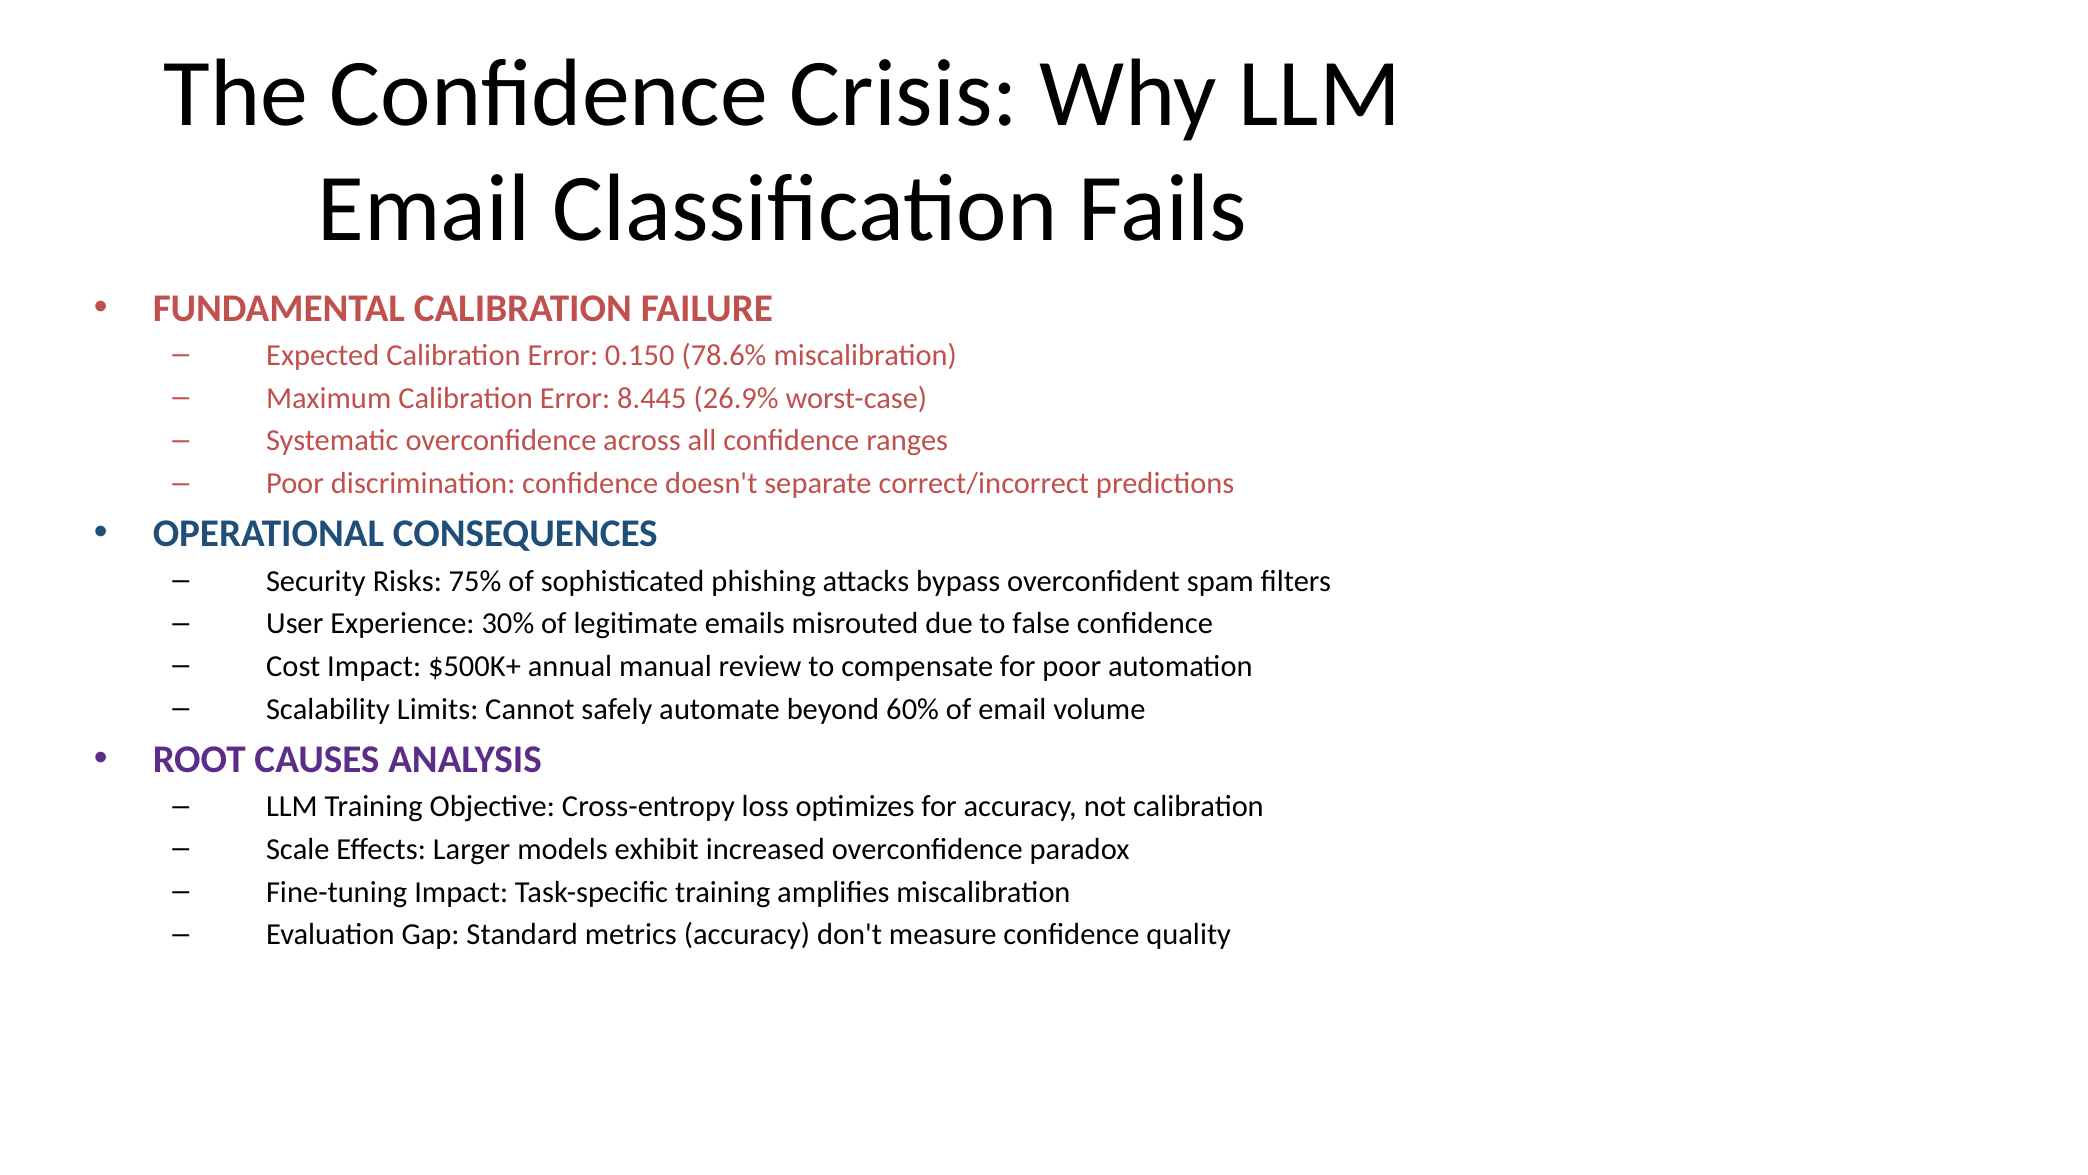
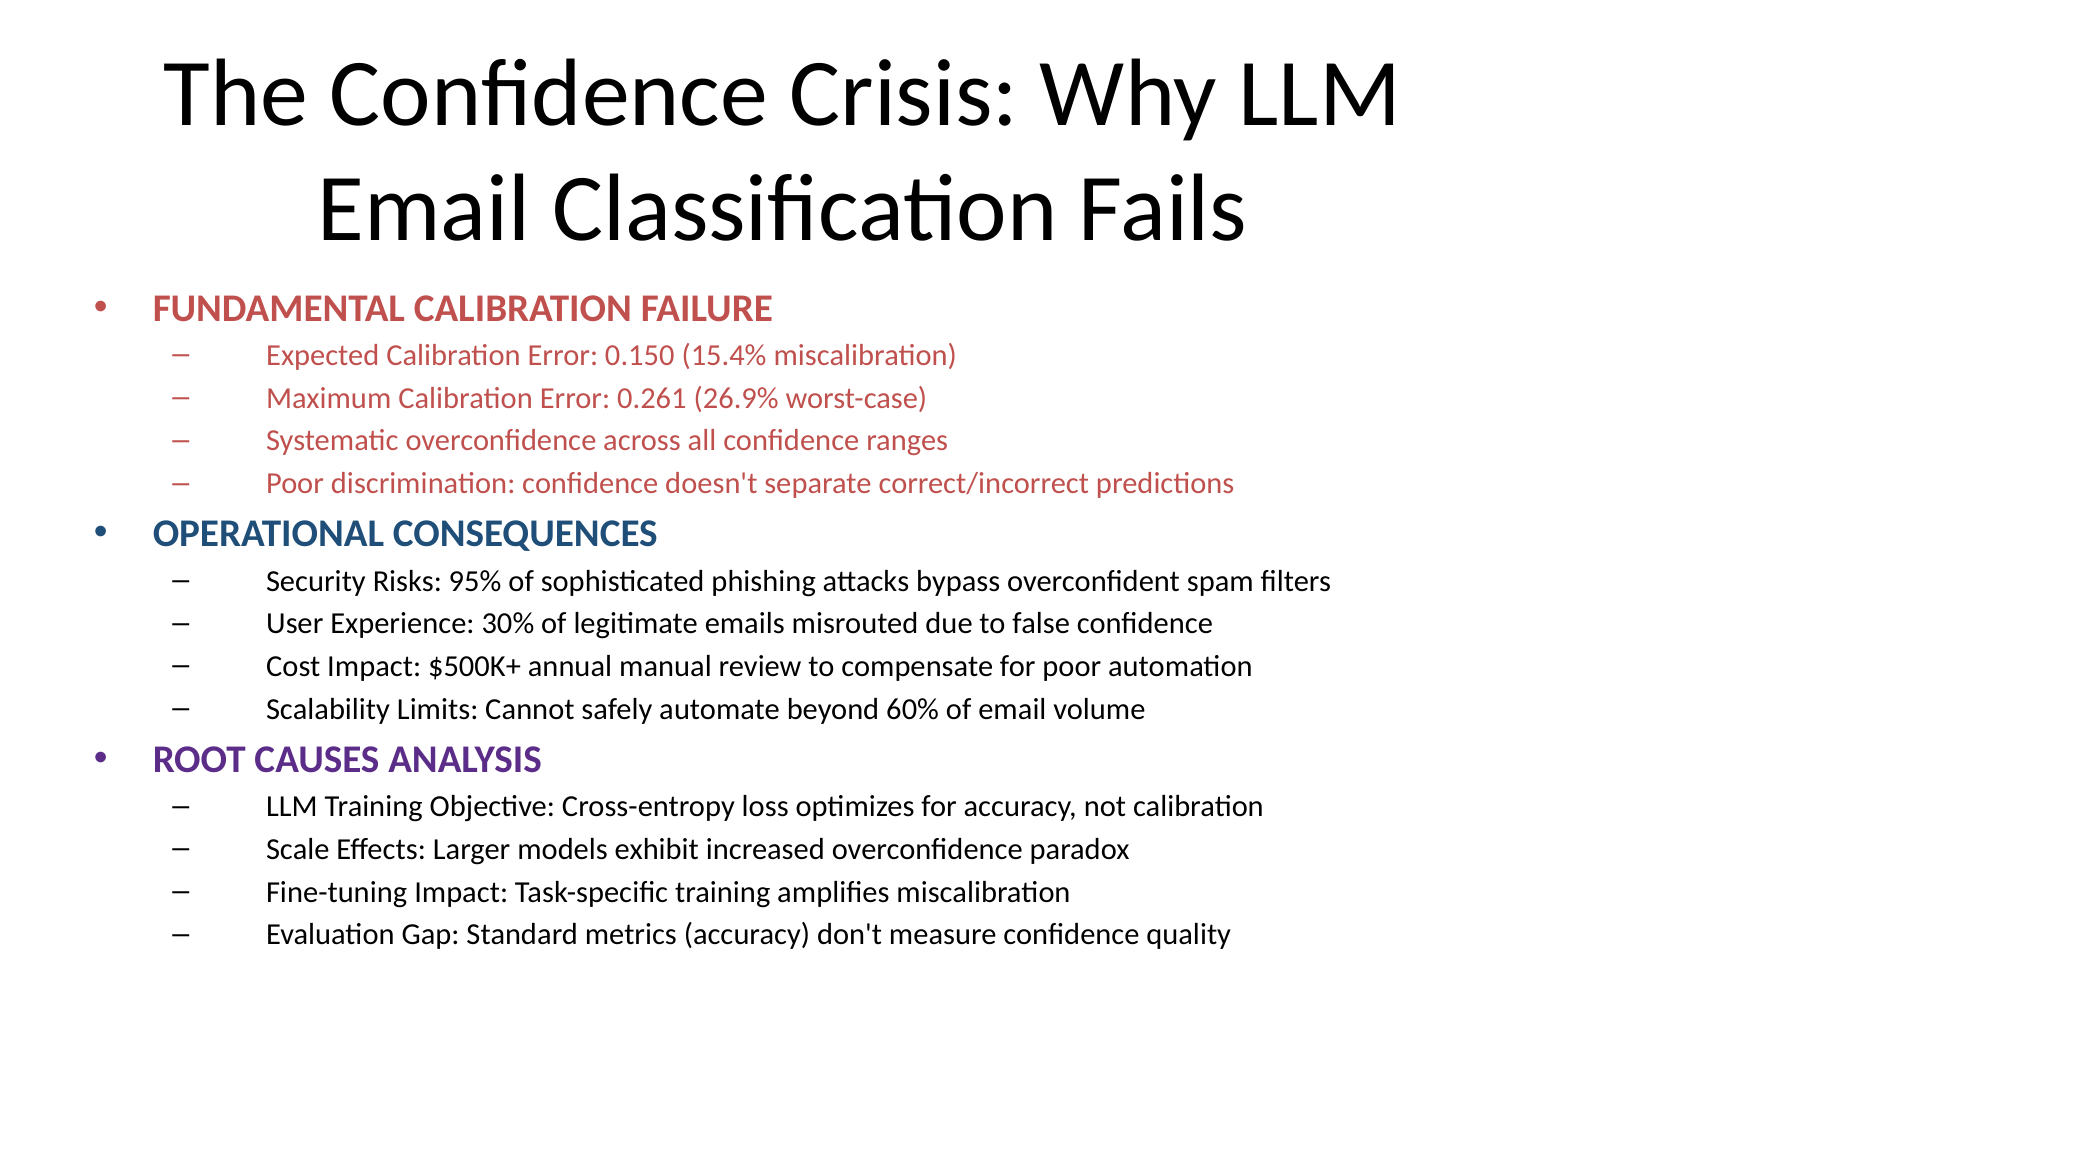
78.6%: 78.6% -> 15.4%
8.445: 8.445 -> 0.261
75%: 75% -> 95%
